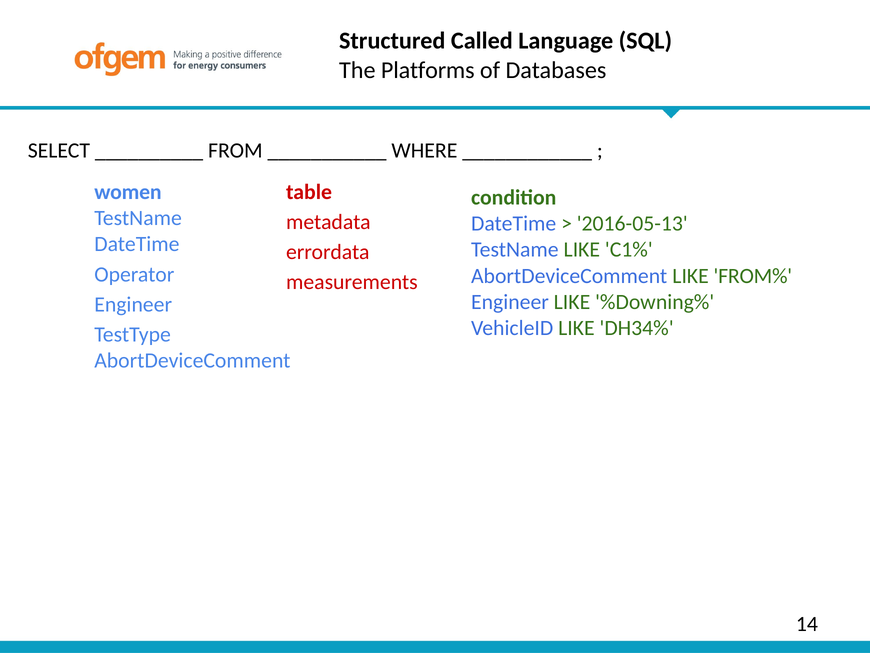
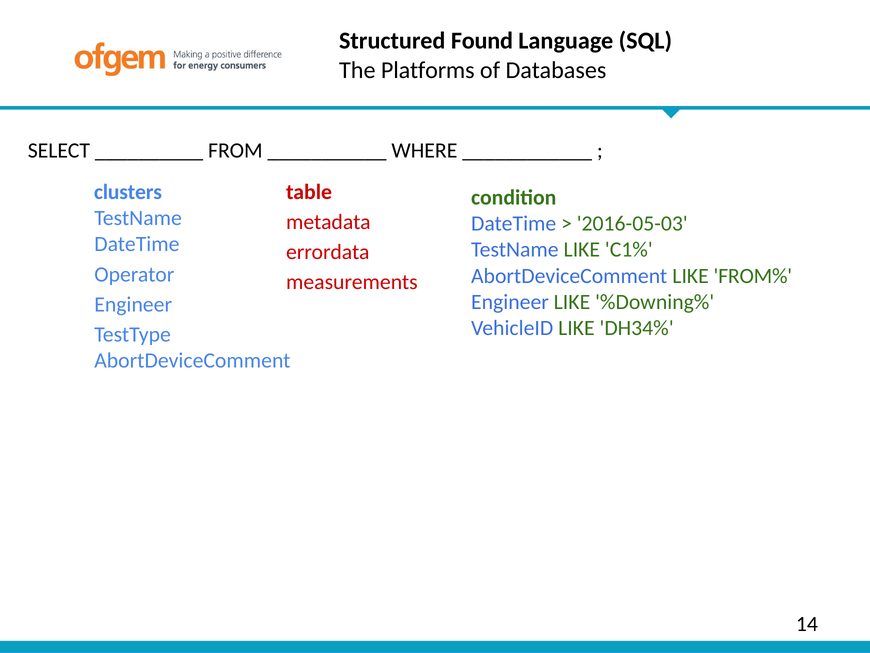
Called: Called -> Found
women: women -> clusters
2016-05-13: 2016-05-13 -> 2016-05-03
